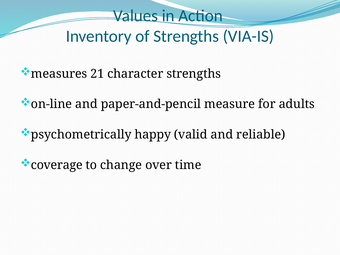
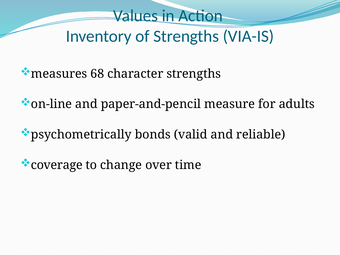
21: 21 -> 68
happy: happy -> bonds
